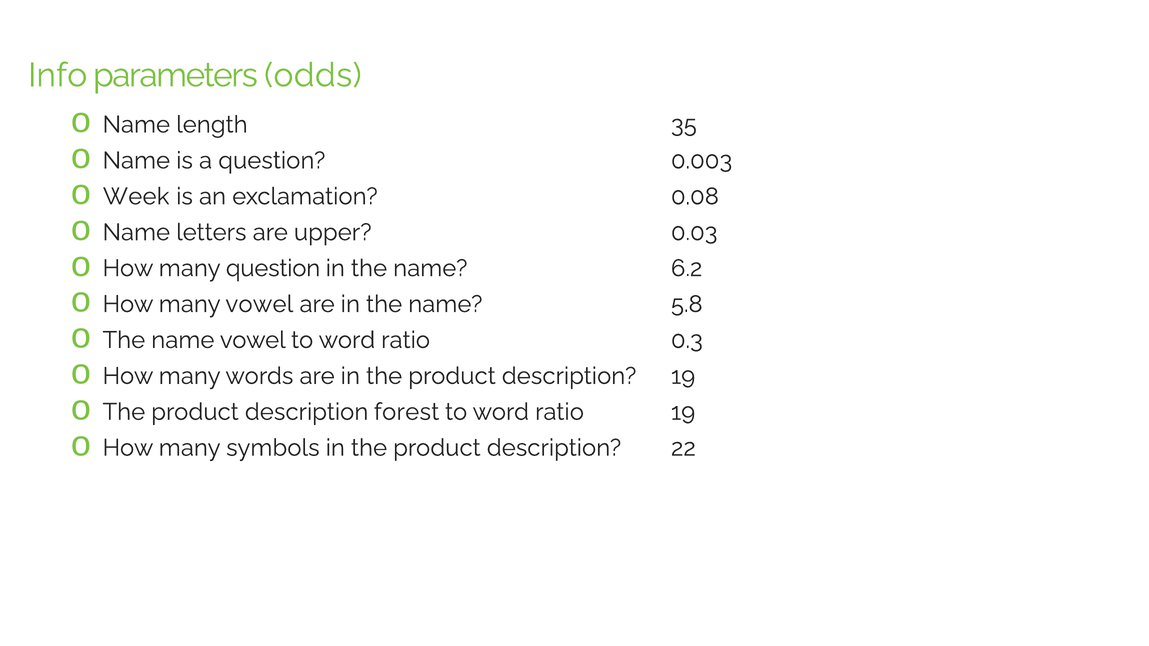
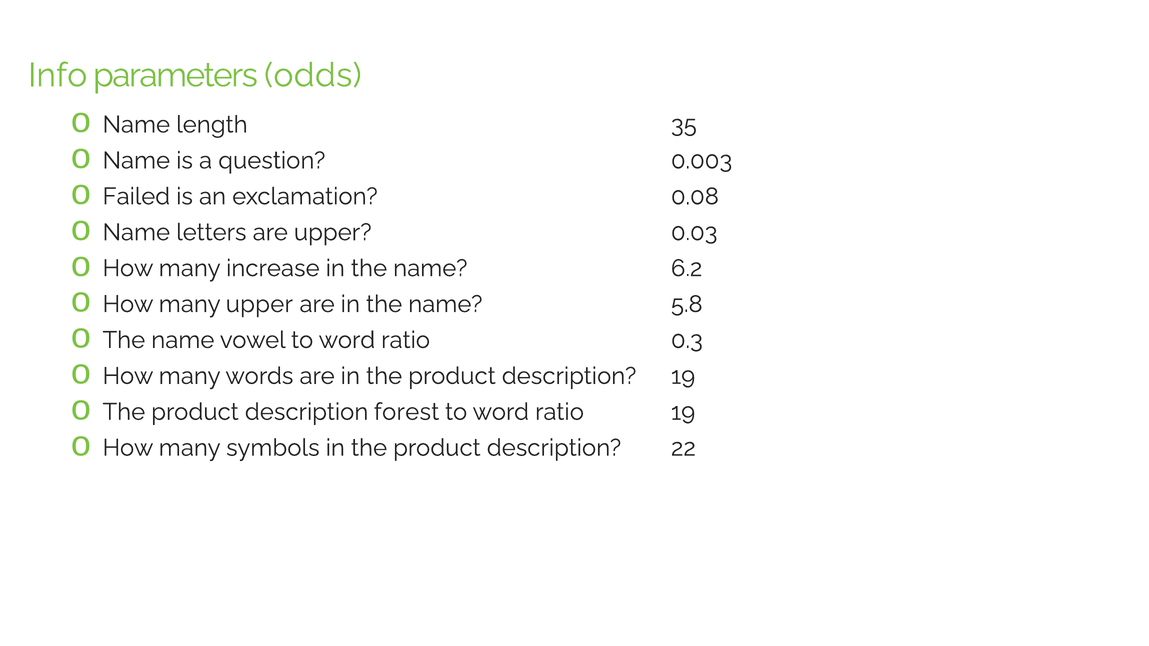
Week: Week -> Failed
many question: question -> increase
many vowel: vowel -> upper
